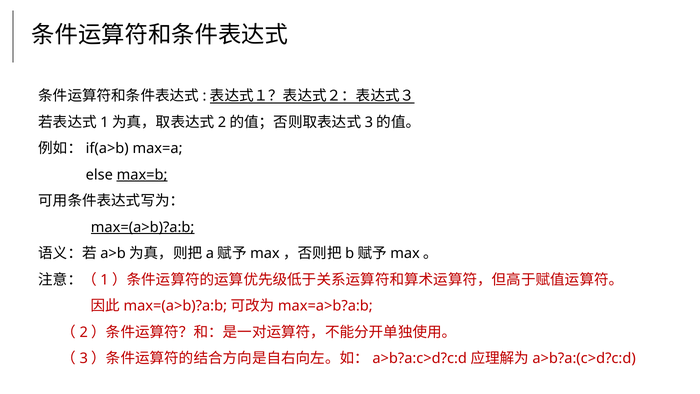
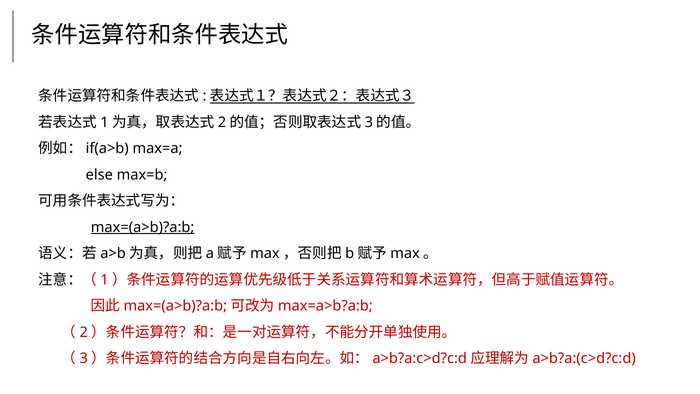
max=b underline: present -> none
